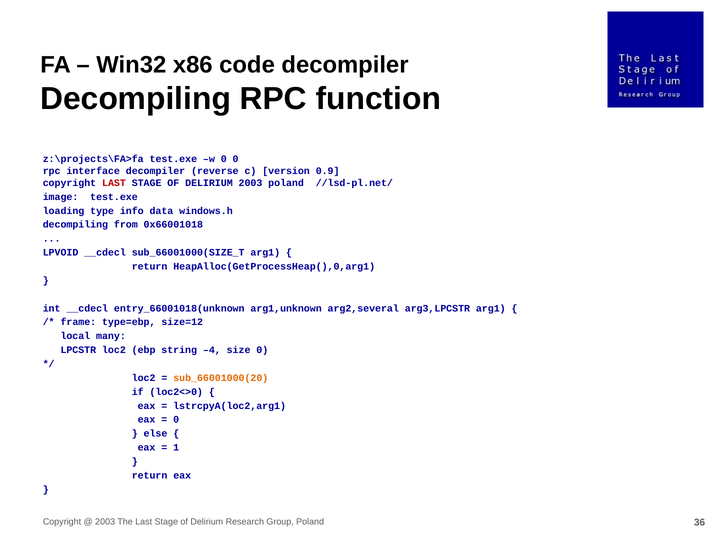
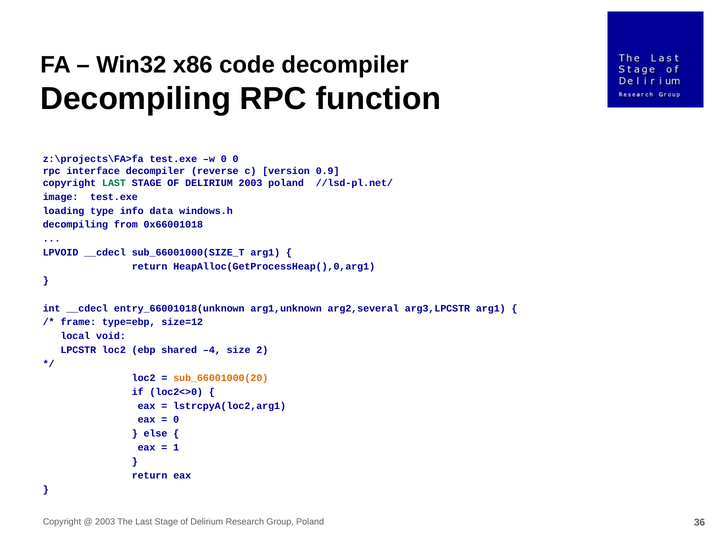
LAST at (114, 183) colour: red -> green
many: many -> void
string: string -> shared
size 0: 0 -> 2
